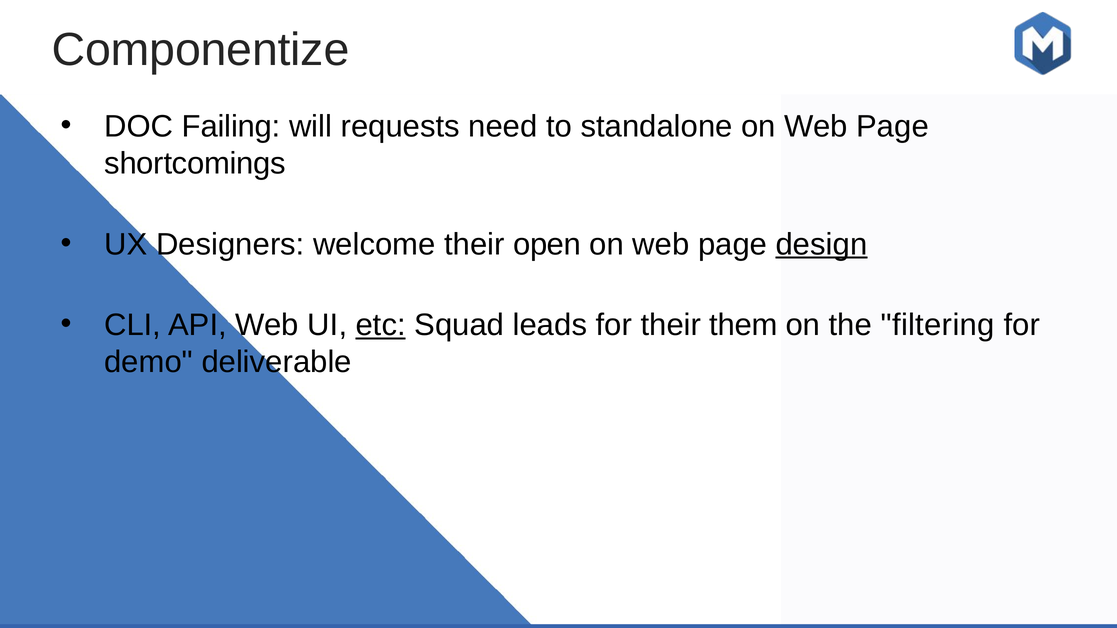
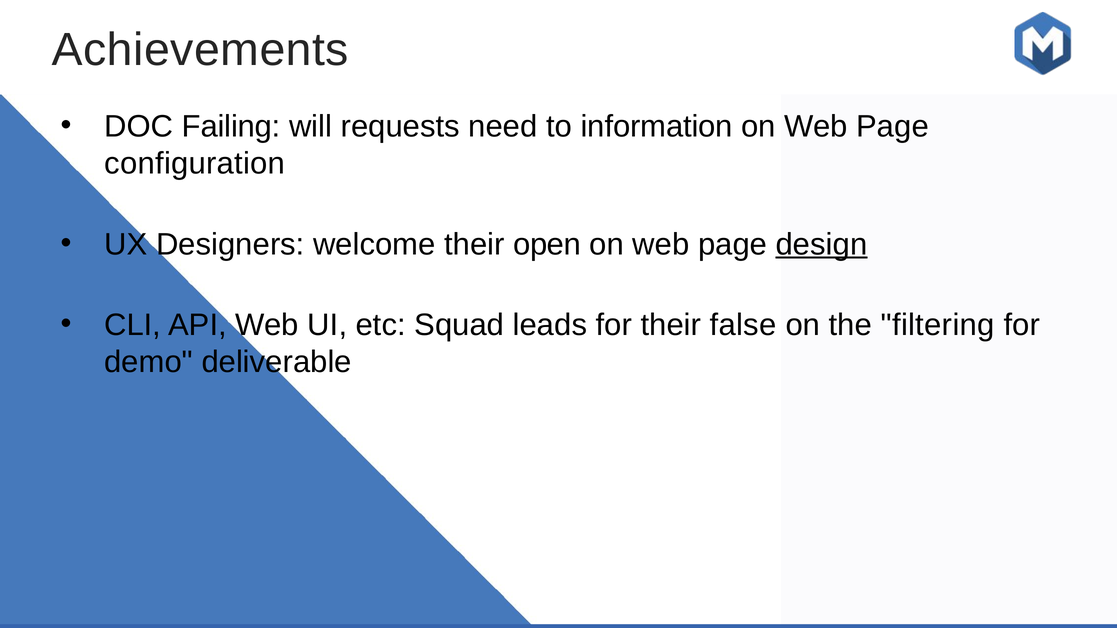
Componentize: Componentize -> Achievements
standalone: standalone -> information
shortcomings: shortcomings -> configuration
etc underline: present -> none
them: them -> false
